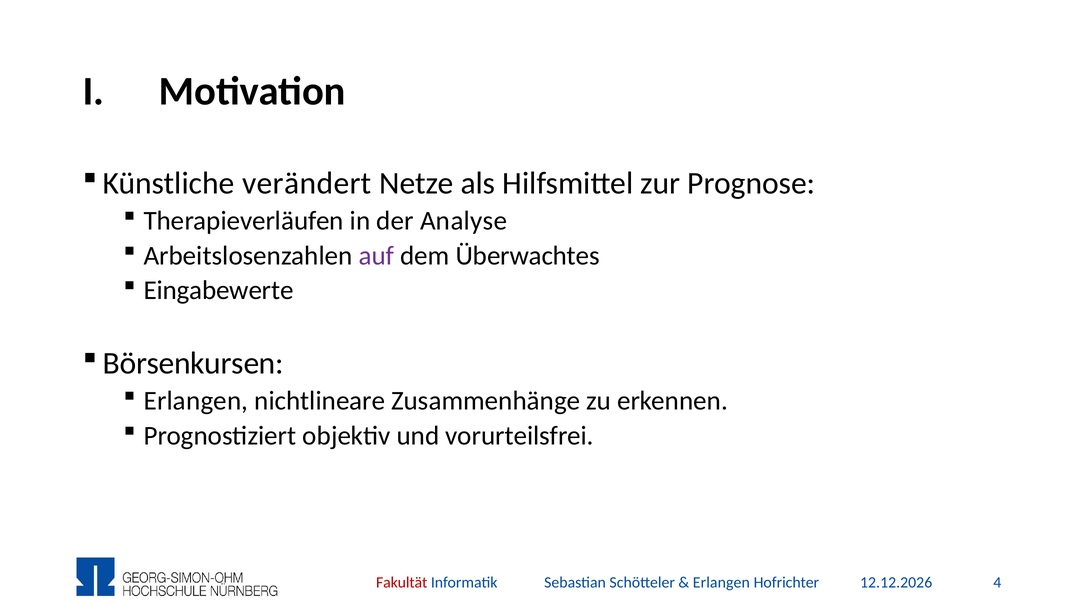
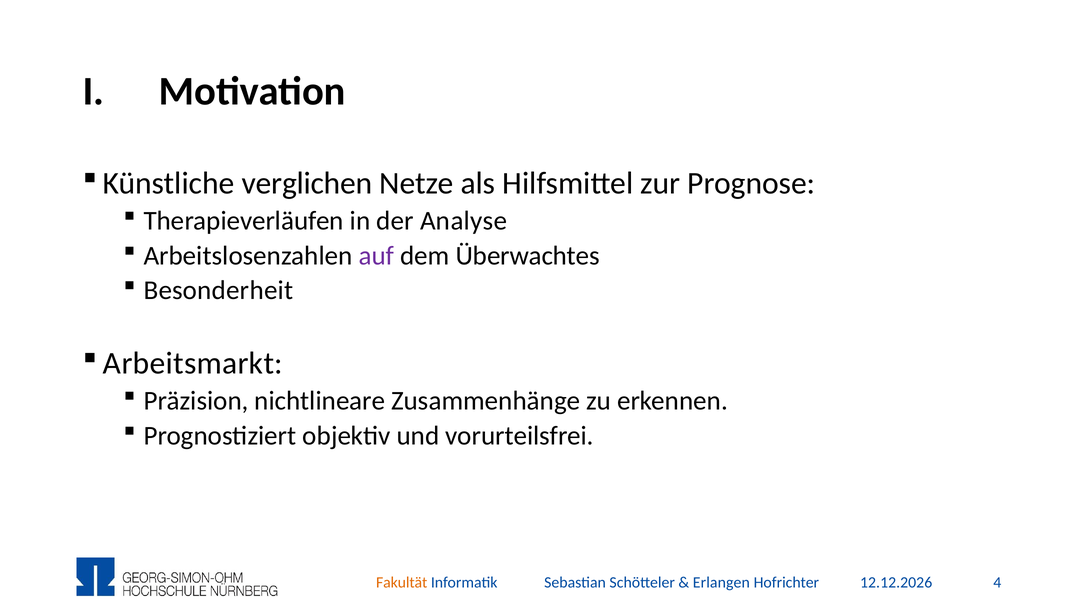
verändert: verändert -> verglichen
Eingabewerte: Eingabewerte -> Besonderheit
Börsenkursen: Börsenkursen -> Arbeitsmarkt
Erlangen at (196, 401): Erlangen -> Präzision
Fakultät colour: red -> orange
